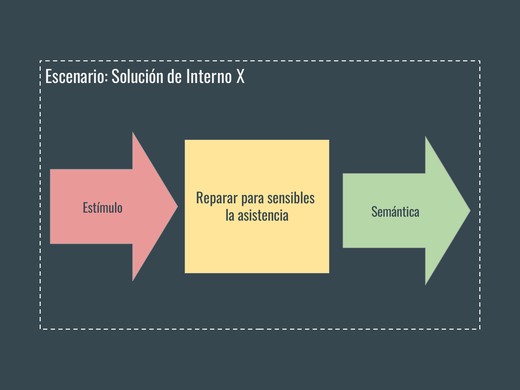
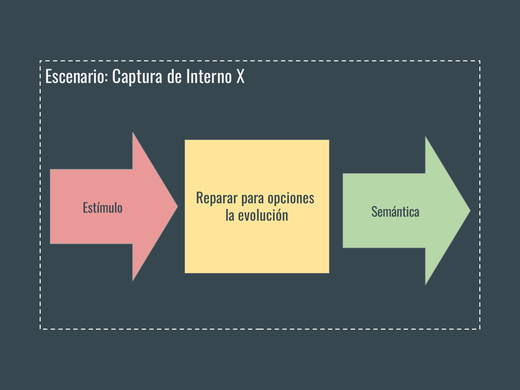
Solución: Solución -> Captura
sensibles: sensibles -> opciones
asistencia: asistencia -> evolución
